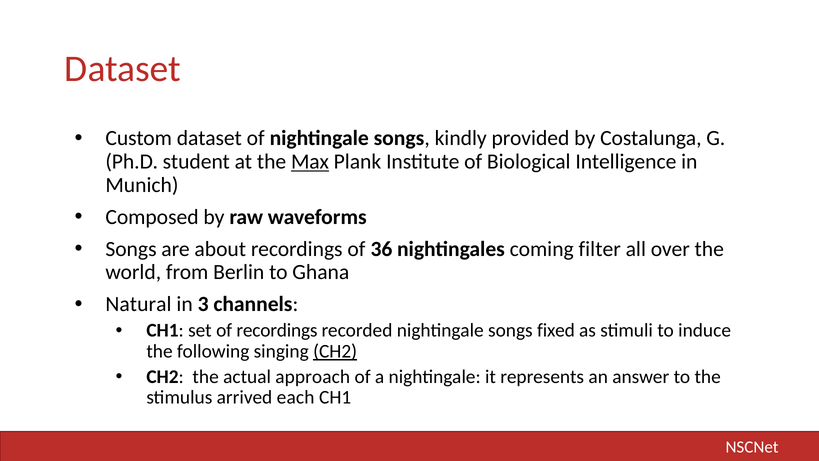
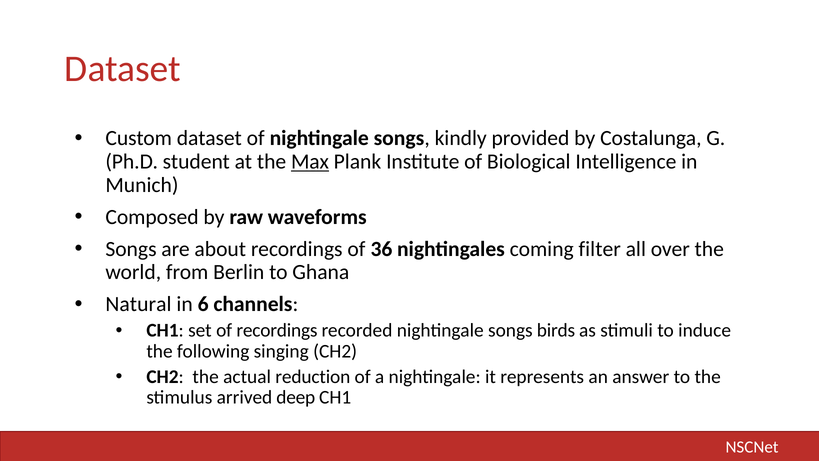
3: 3 -> 6
fixed: fixed -> birds
CH2 at (335, 351) underline: present -> none
approach: approach -> reduction
each: each -> deep
